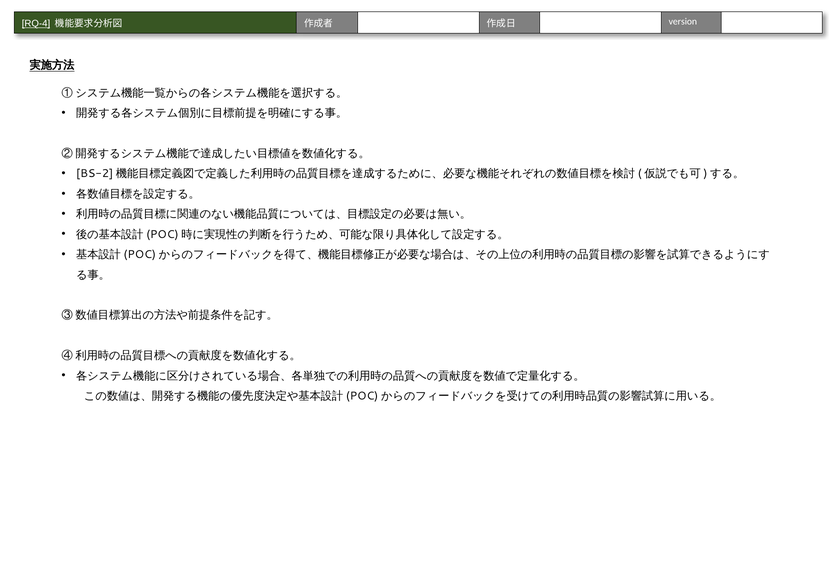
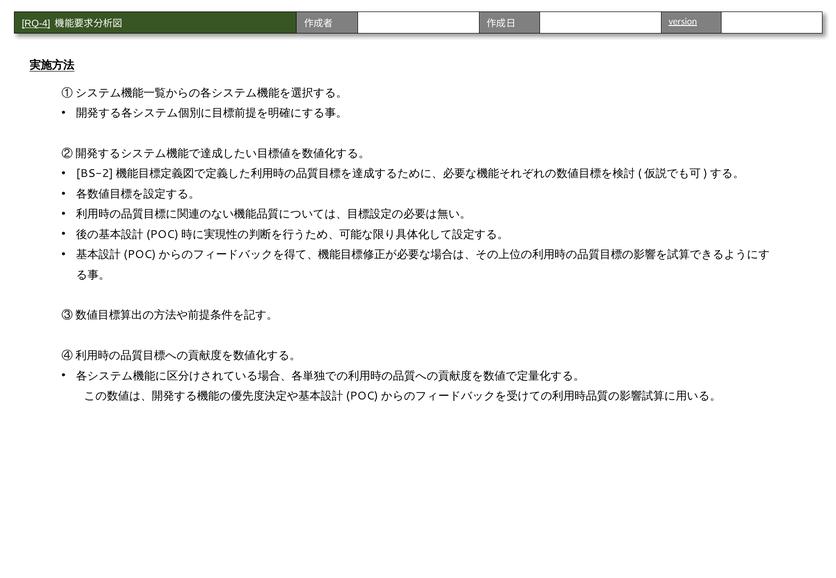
version underline: none -> present
